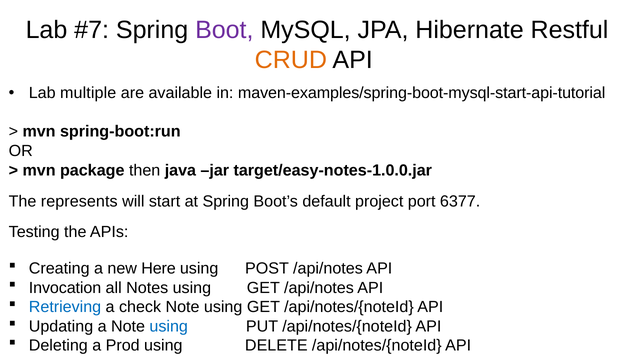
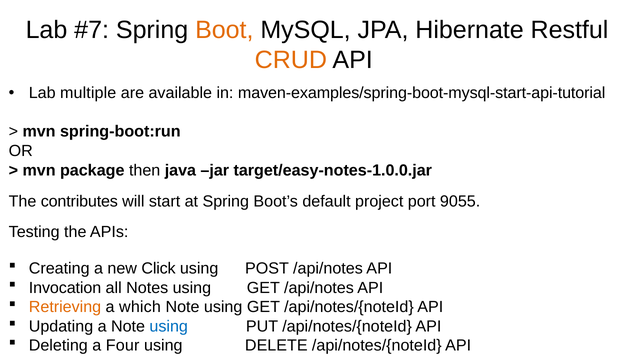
Boot colour: purple -> orange
represents: represents -> contributes
6377: 6377 -> 9055
Here: Here -> Click
Retrieving colour: blue -> orange
check: check -> which
Prod: Prod -> Four
